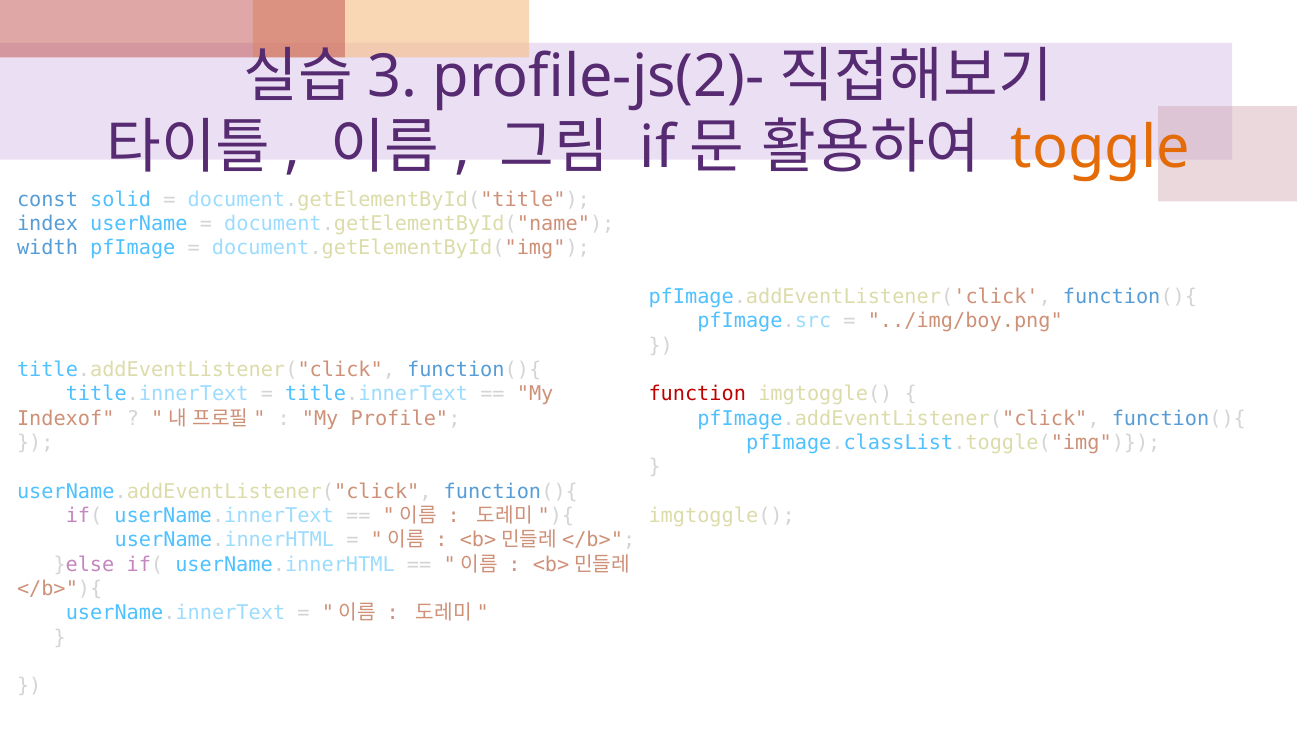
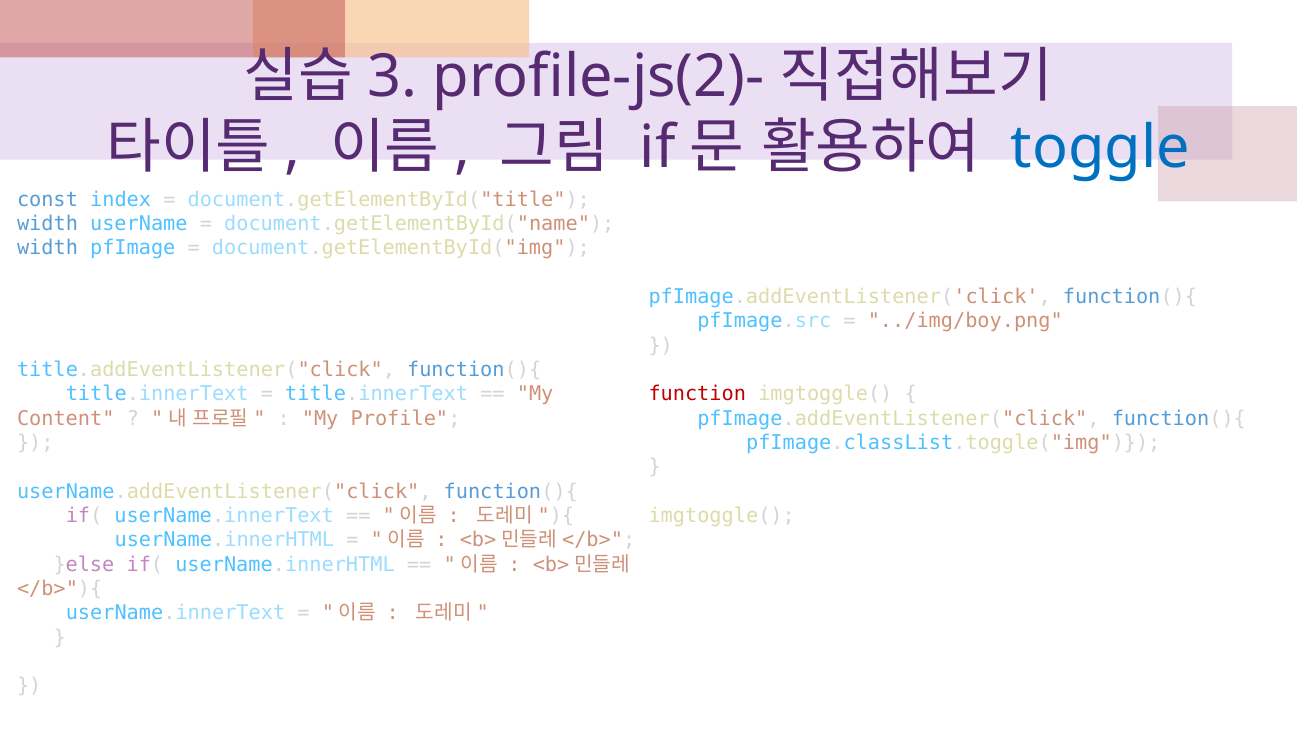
toggle colour: orange -> blue
solid: solid -> index
index at (47, 224): index -> width
Indexof: Indexof -> Content
